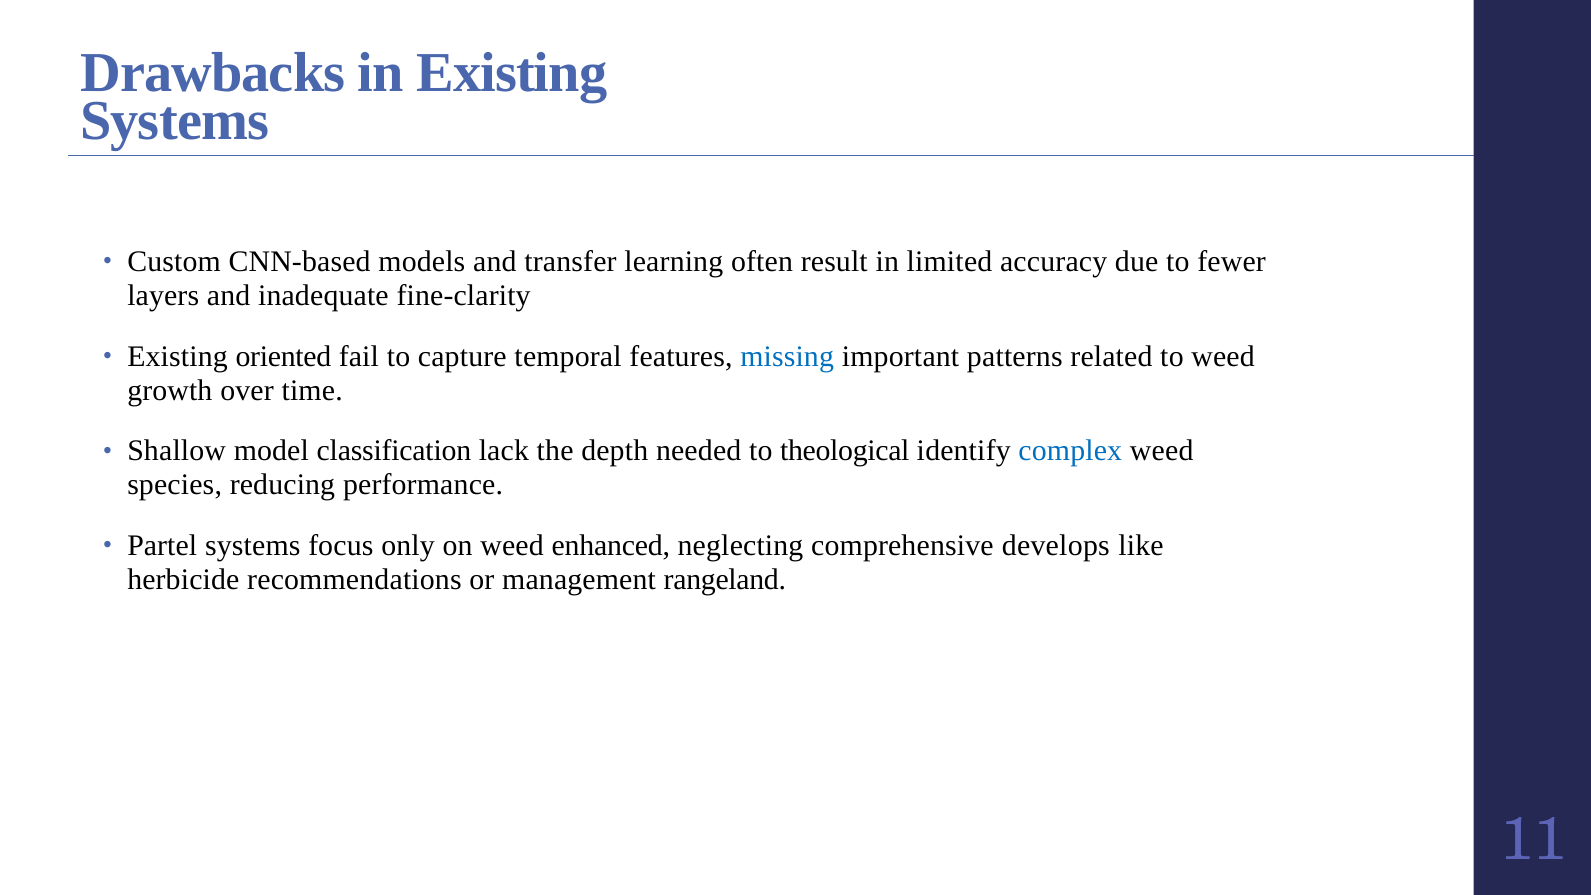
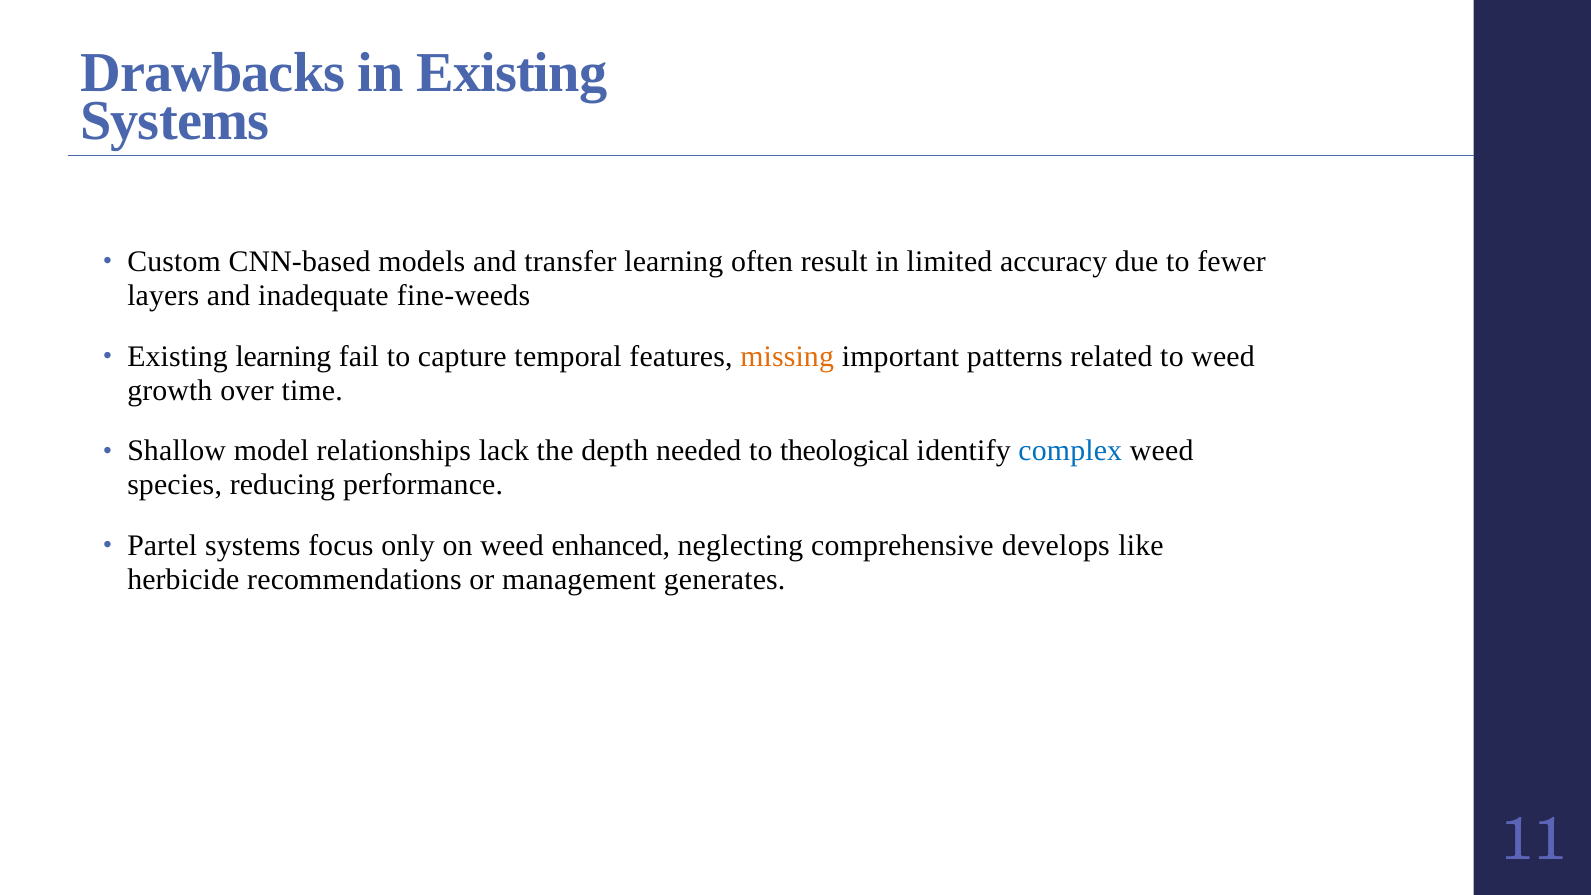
fine-clarity: fine-clarity -> fine-weeds
Existing oriented: oriented -> learning
missing colour: blue -> orange
classification: classification -> relationships
rangeland: rangeland -> generates
